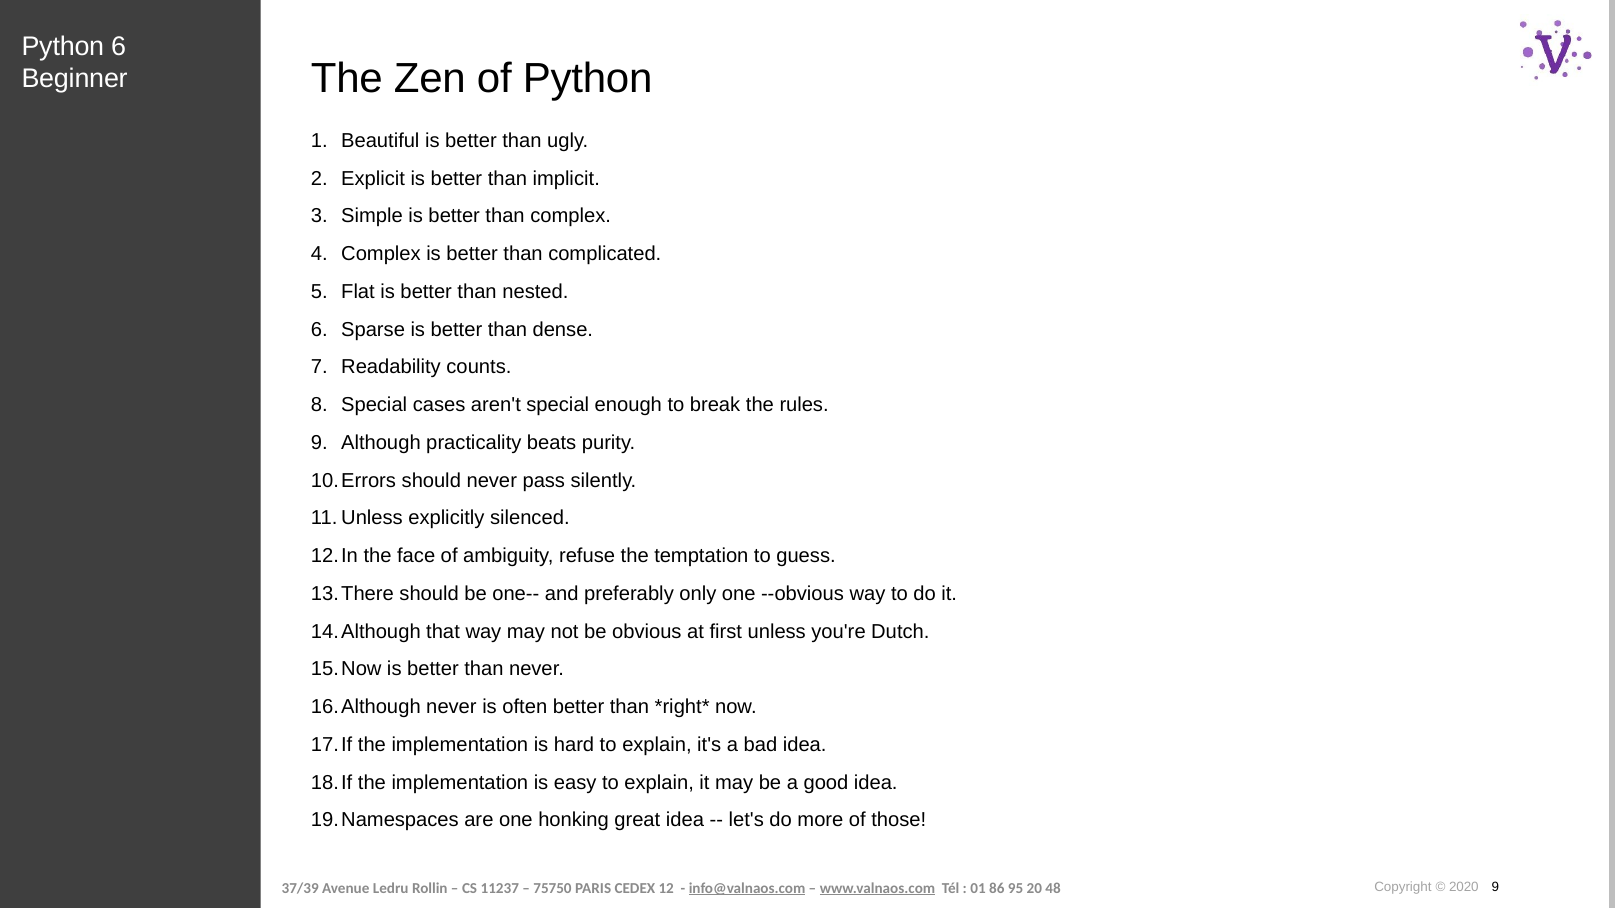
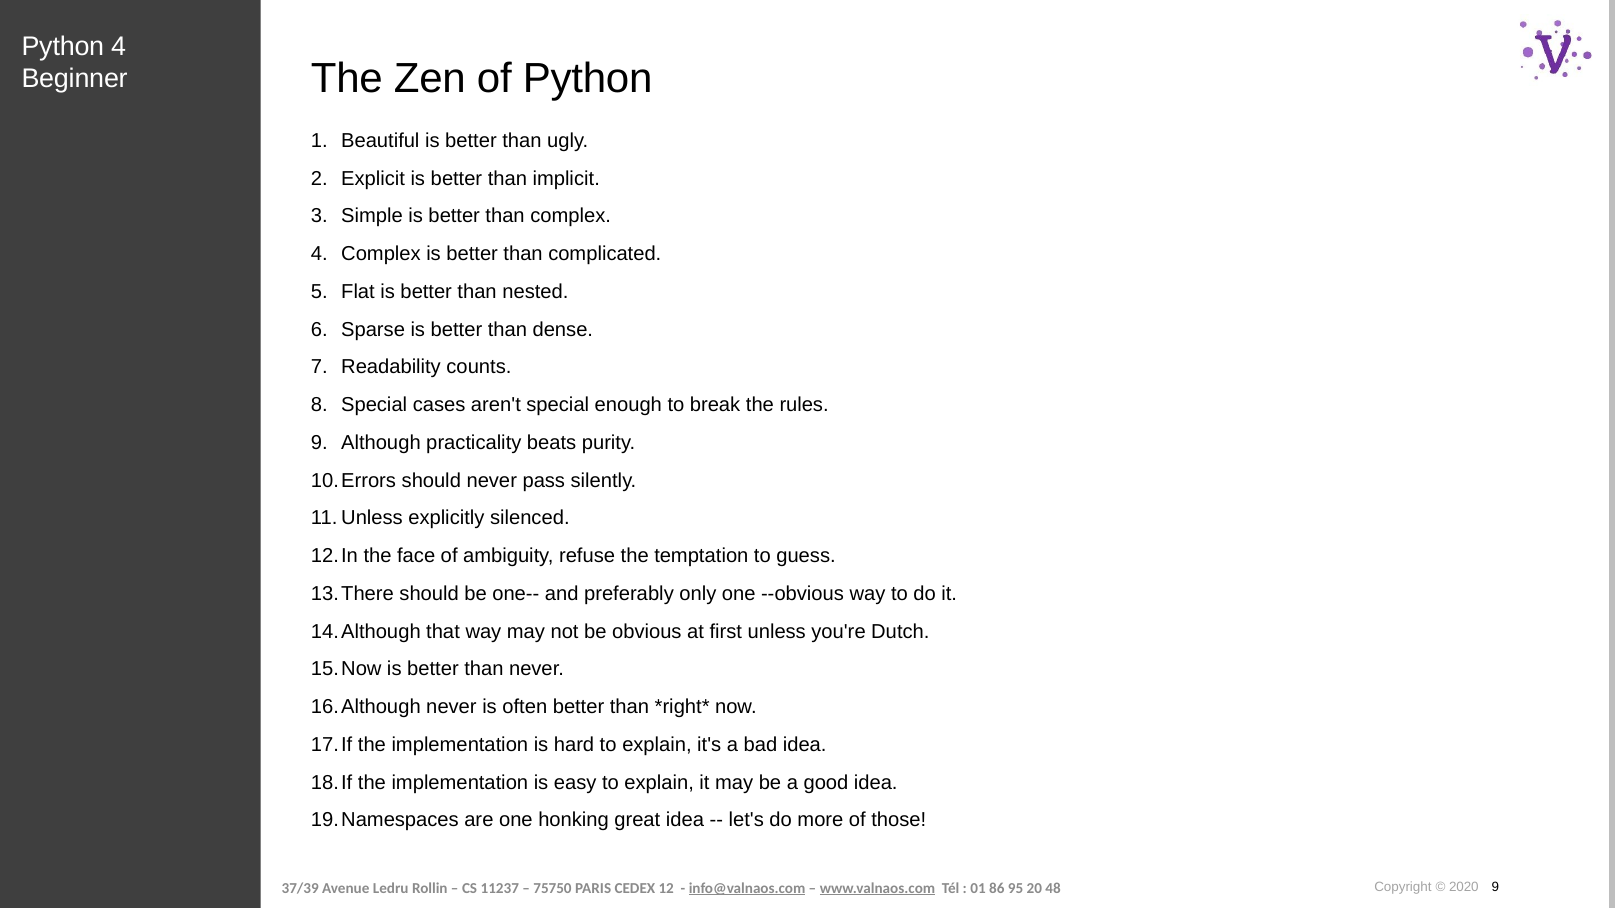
Python 6: 6 -> 4
